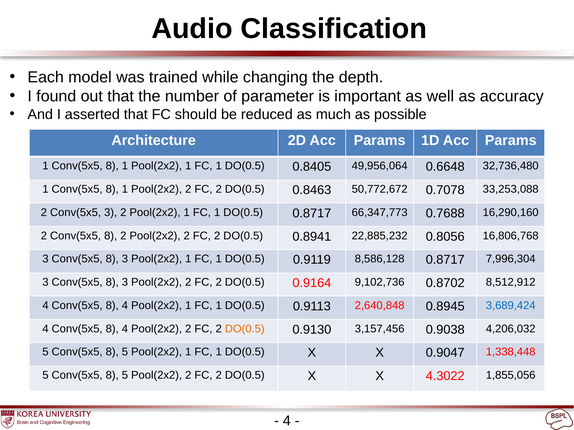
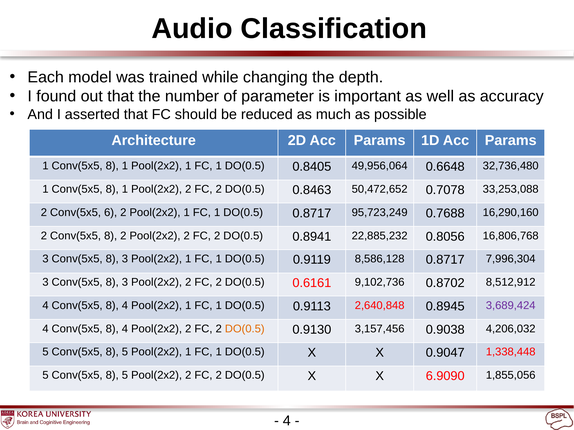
50,772,672: 50,772,672 -> 50,472,652
Conv(5x5 3: 3 -> 6
66,347,773: 66,347,773 -> 95,723,249
0.9164: 0.9164 -> 0.6161
3,689,424 colour: blue -> purple
4.3022: 4.3022 -> 6.9090
